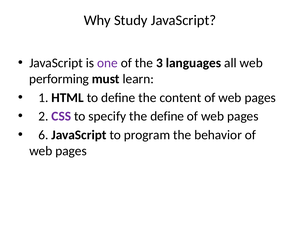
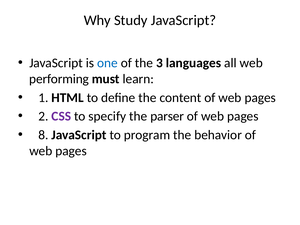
one colour: purple -> blue
the define: define -> parser
6: 6 -> 8
